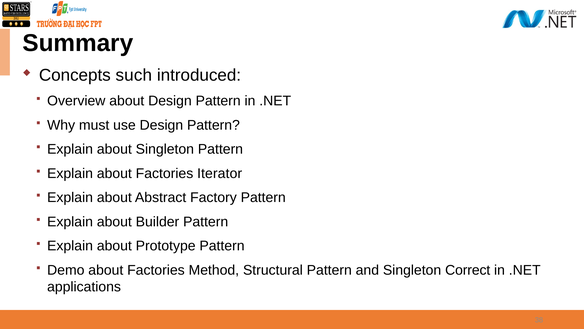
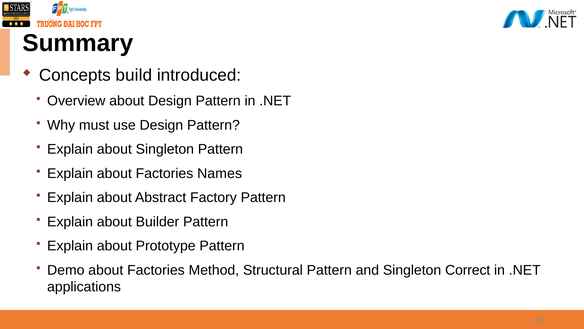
such: such -> build
Iterator: Iterator -> Names
